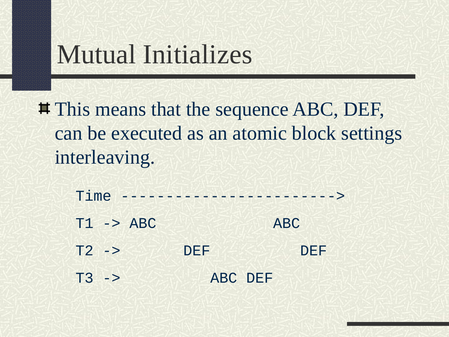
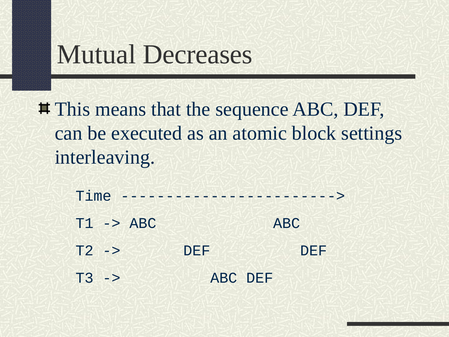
Initializes: Initializes -> Decreases
